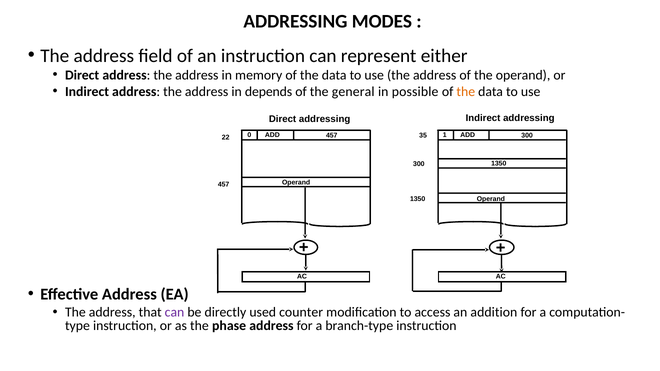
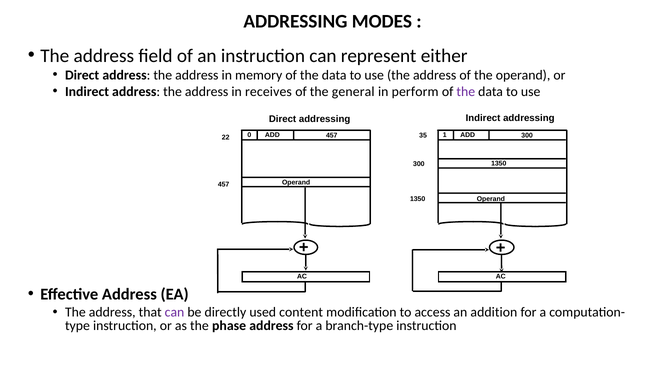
depends: depends -> receives
possible: possible -> perform
the at (466, 92) colour: orange -> purple
counter: counter -> content
